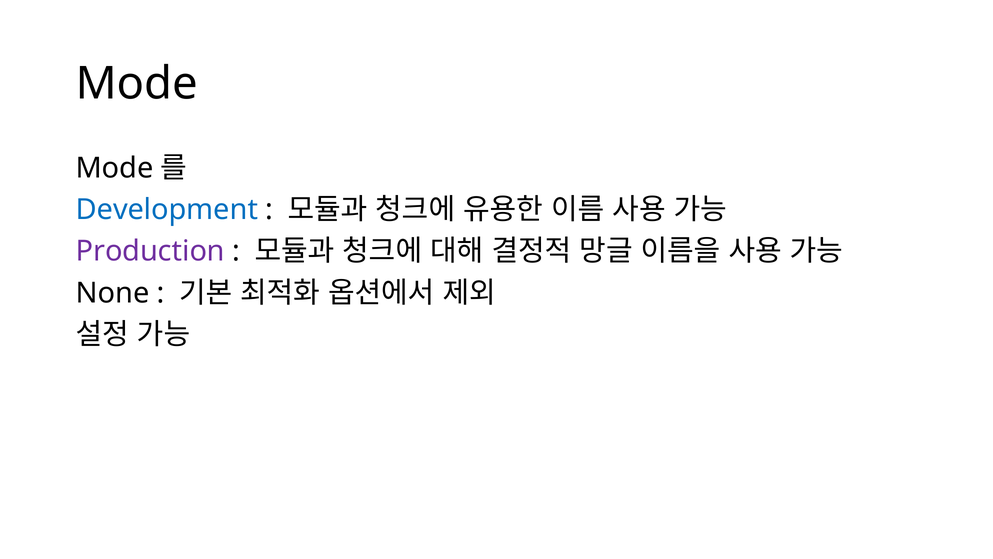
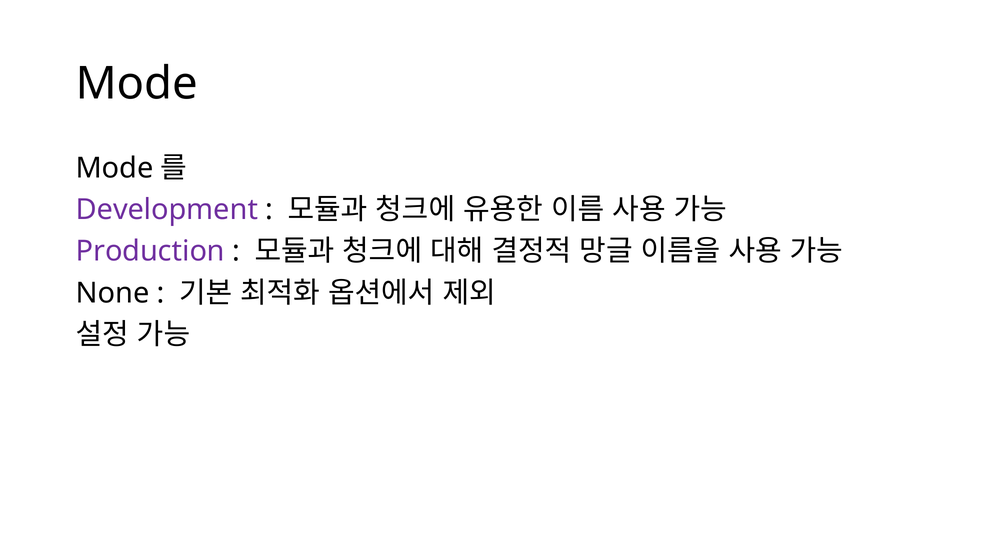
Development colour: blue -> purple
